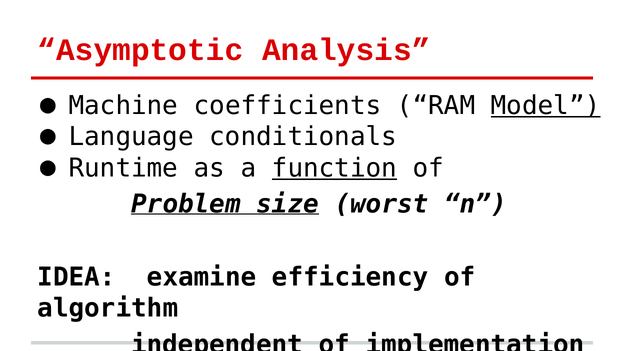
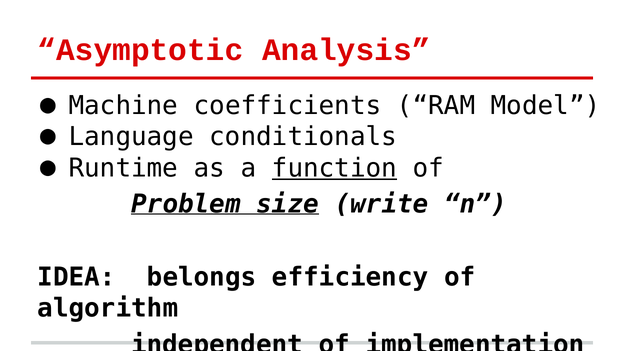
Model underline: present -> none
worst: worst -> write
examine: examine -> belongs
